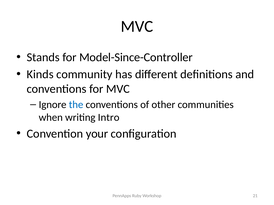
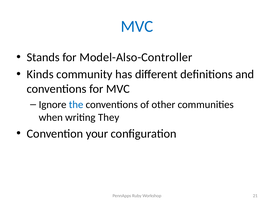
MVC at (137, 27) colour: black -> blue
Model-Since-Controller: Model-Since-Controller -> Model-Also-Controller
Intro: Intro -> They
